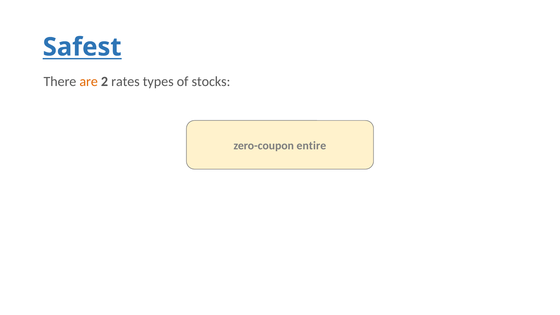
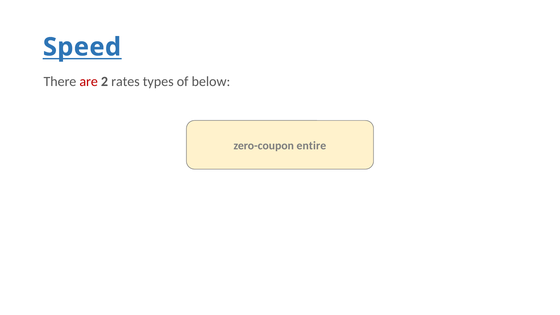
Safest: Safest -> Speed
are colour: orange -> red
stocks: stocks -> below
